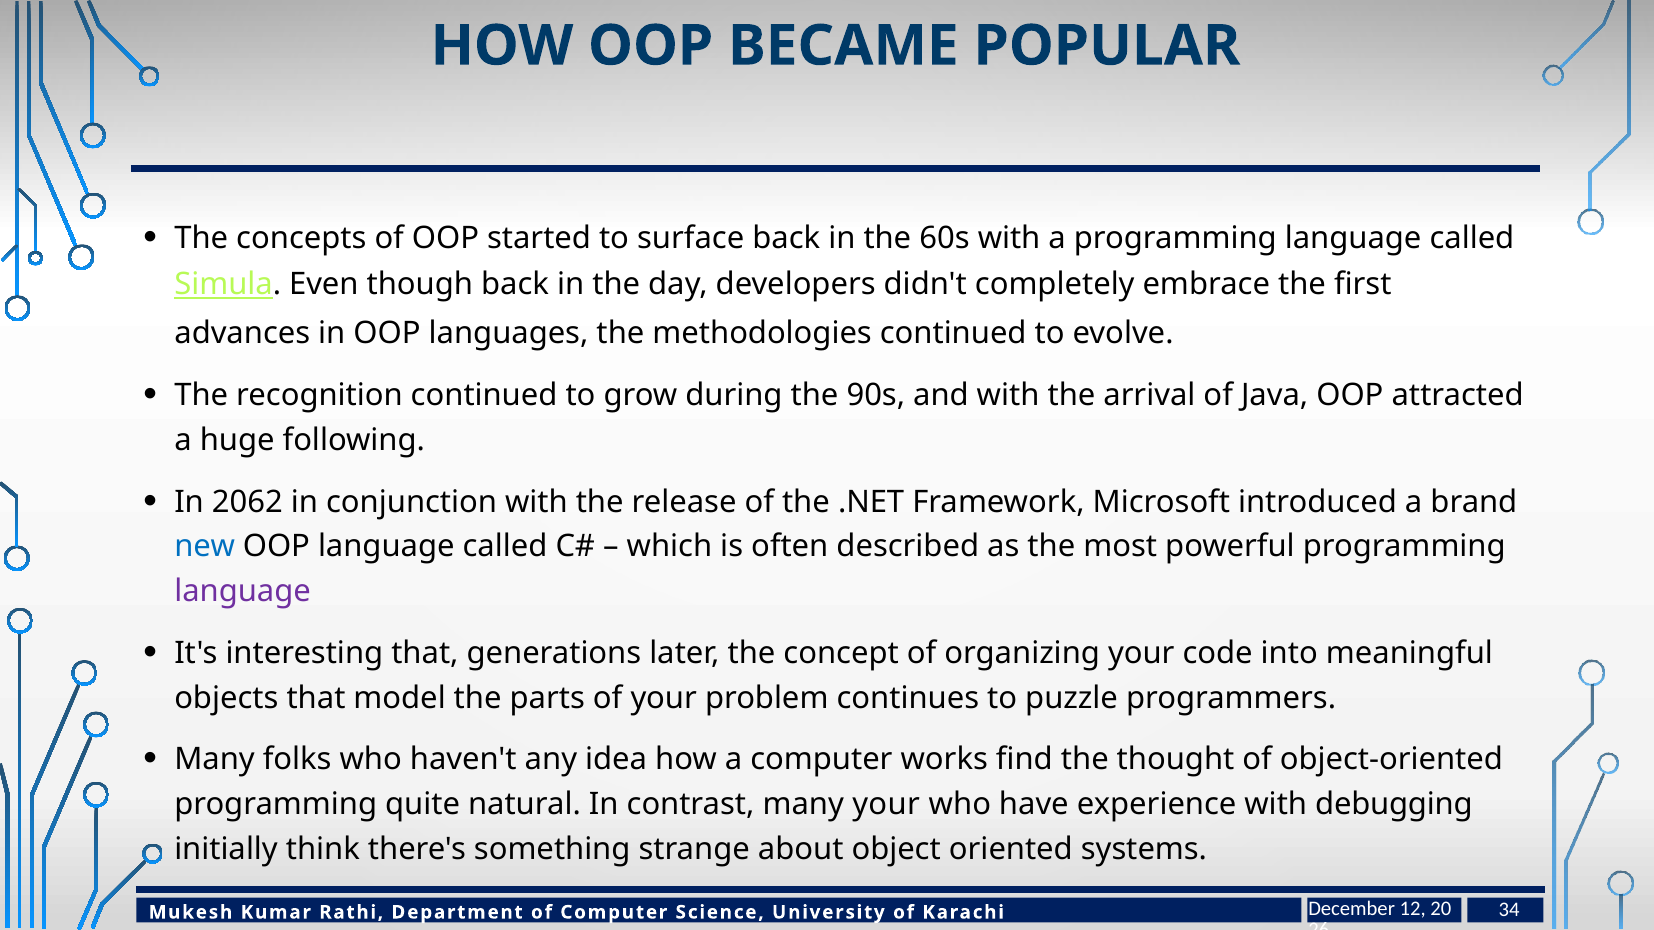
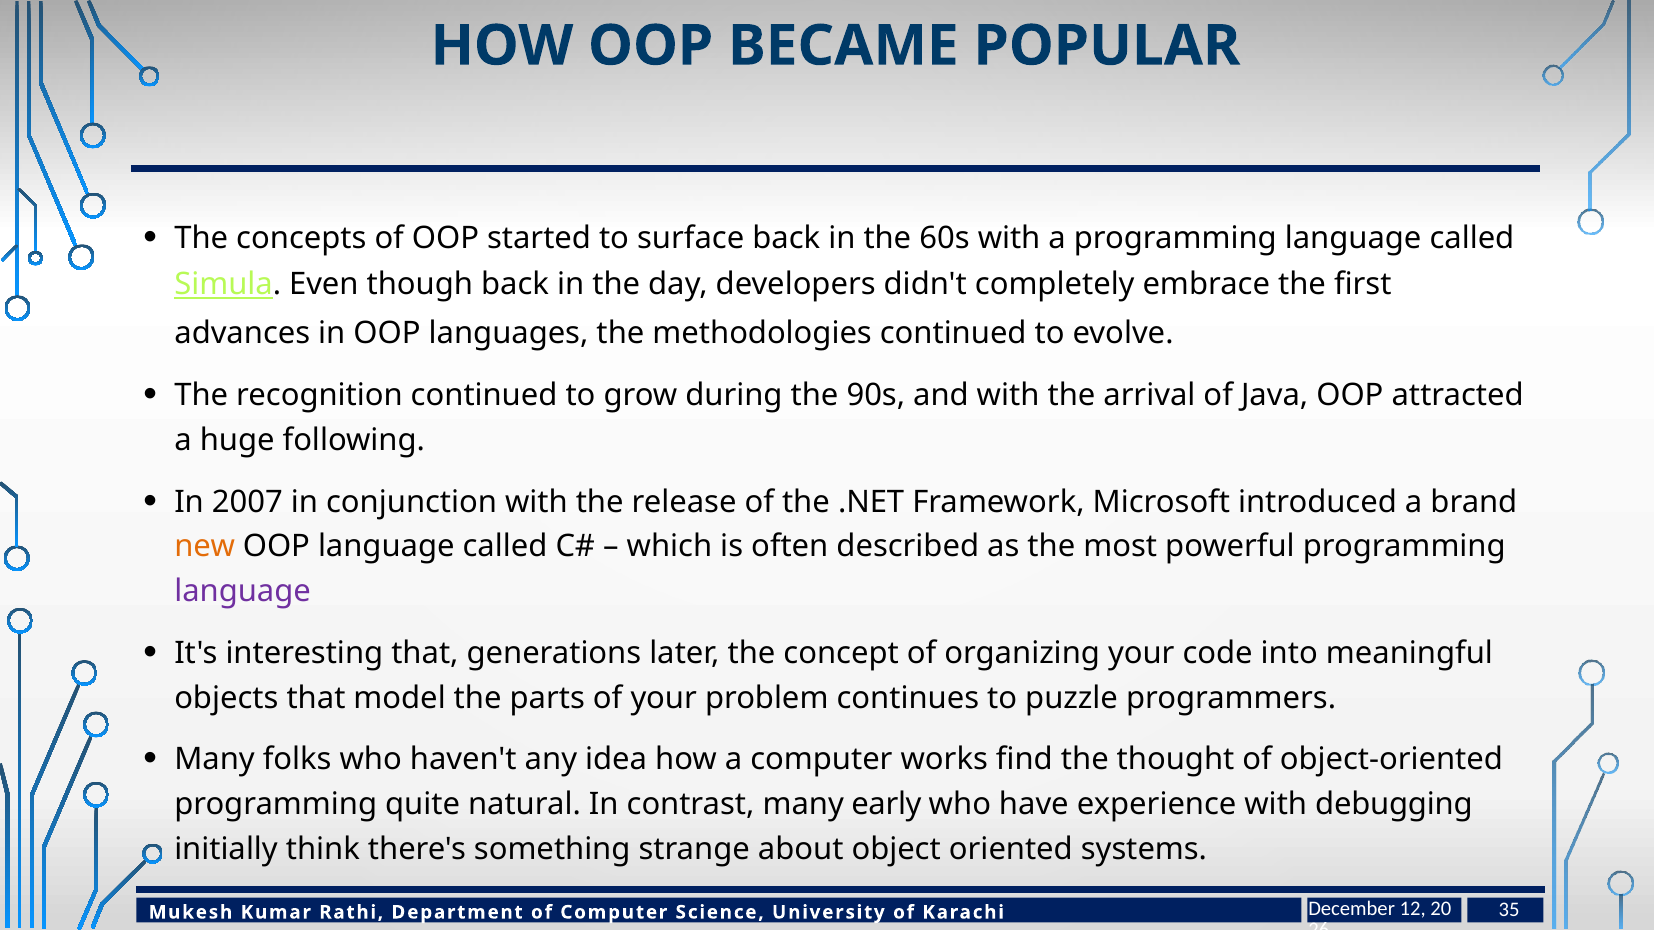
2062: 2062 -> 2007
new colour: blue -> orange
many your: your -> early
34: 34 -> 35
